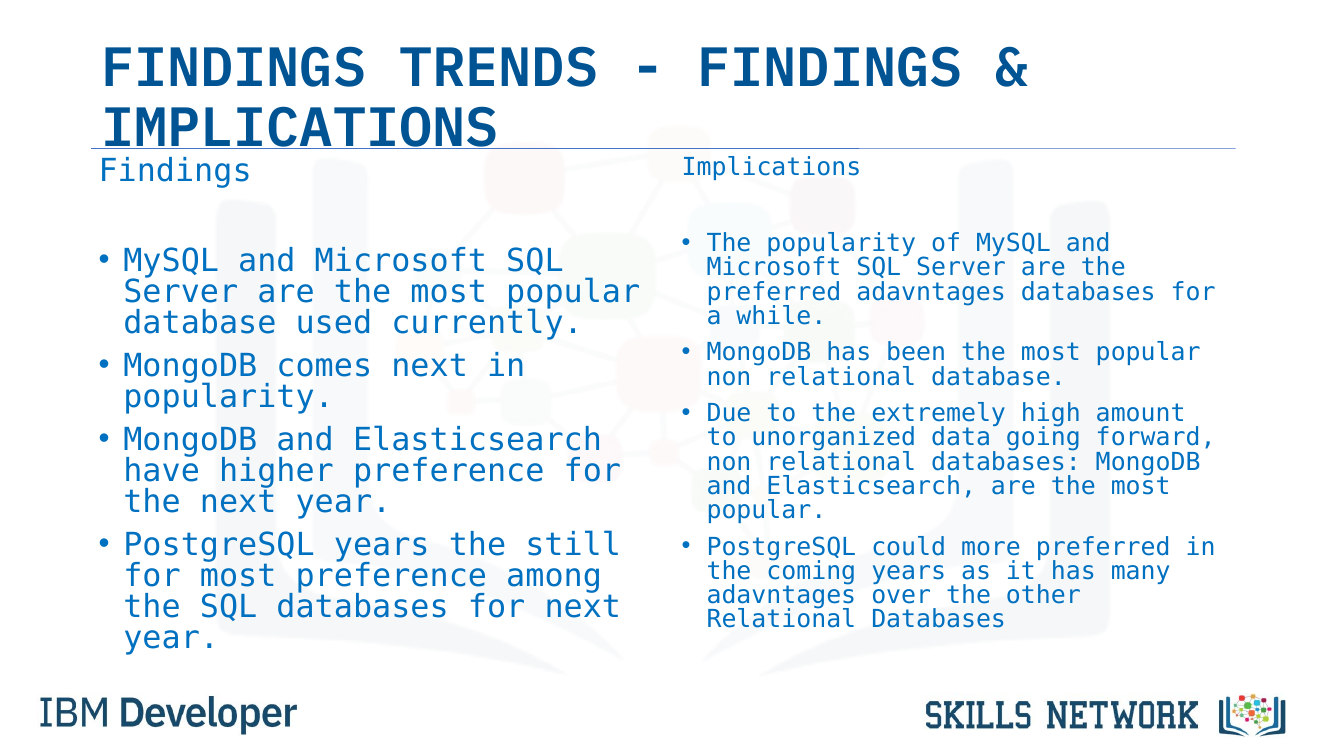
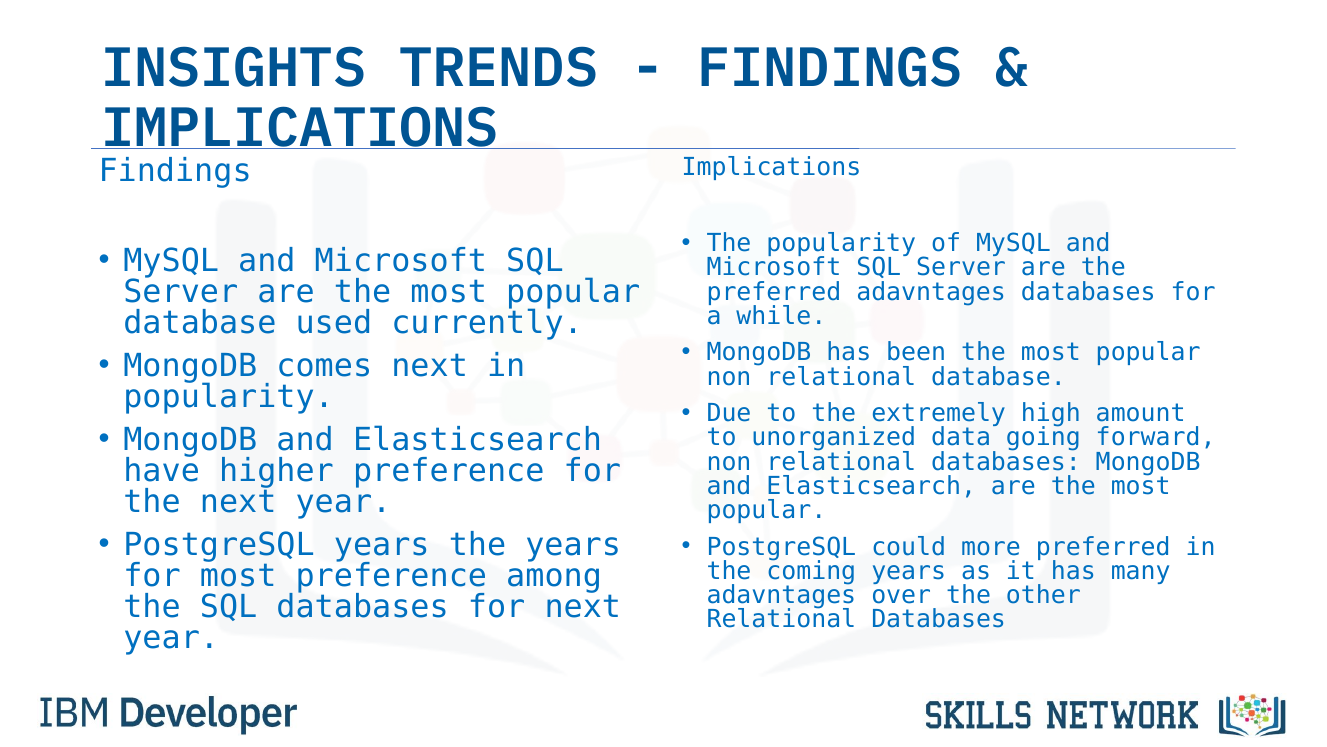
FINDINGS at (234, 69): FINDINGS -> INSIGHTS
the still: still -> years
